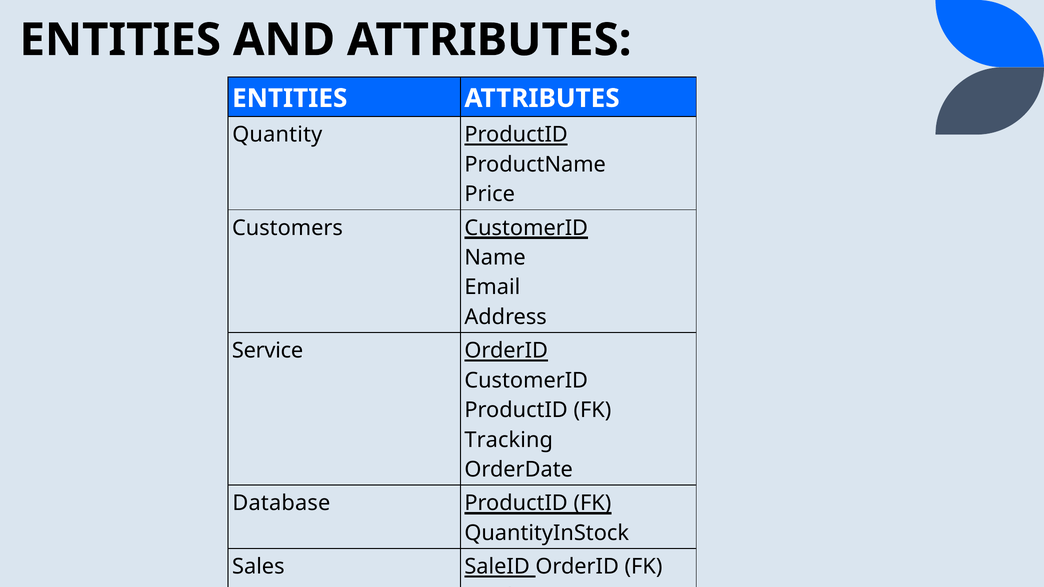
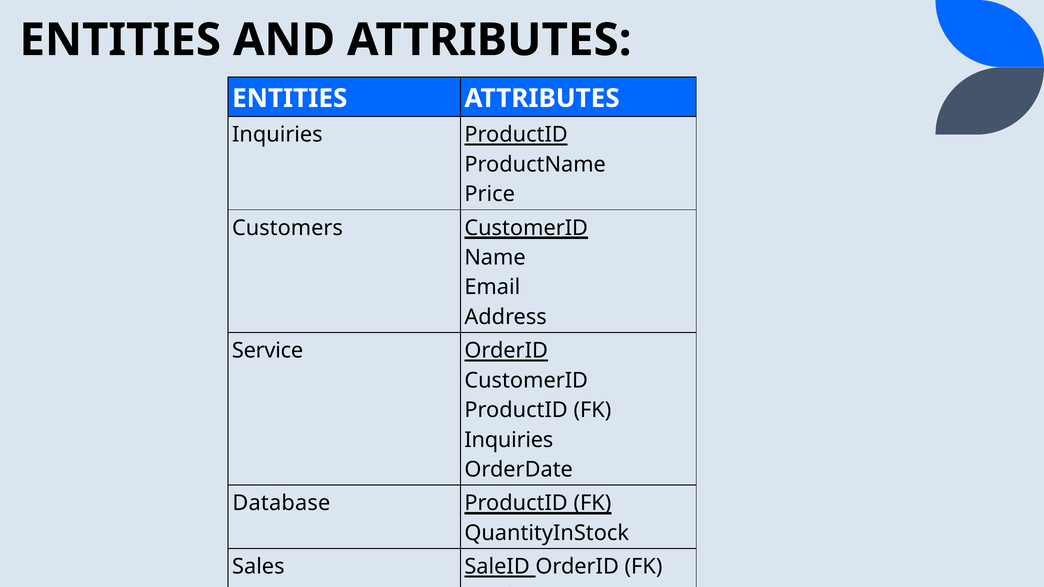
Quantity at (277, 135): Quantity -> Inquiries
Tracking at (509, 440): Tracking -> Inquiries
